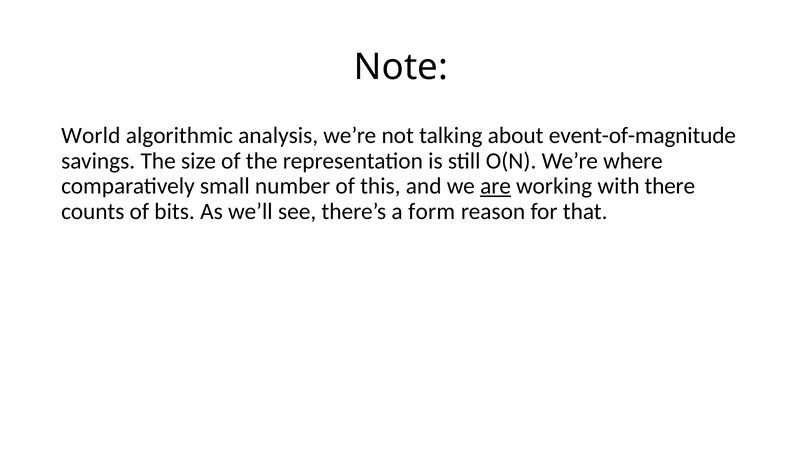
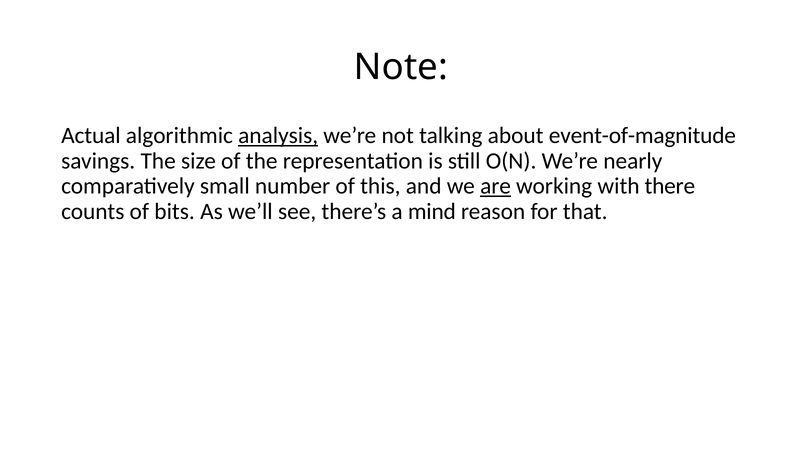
World: World -> Actual
analysis underline: none -> present
where: where -> nearly
form: form -> mind
